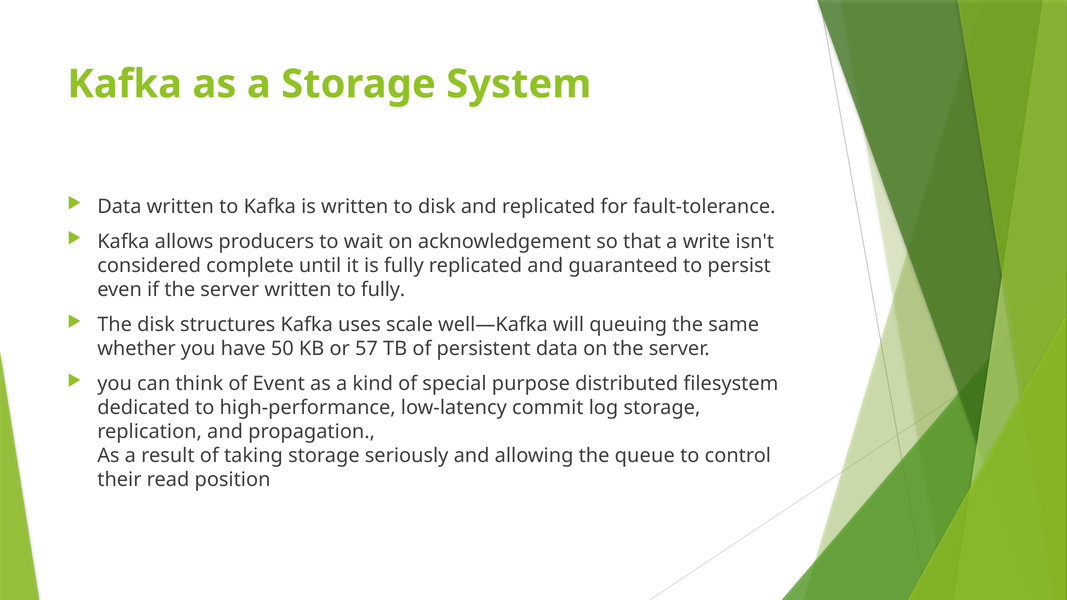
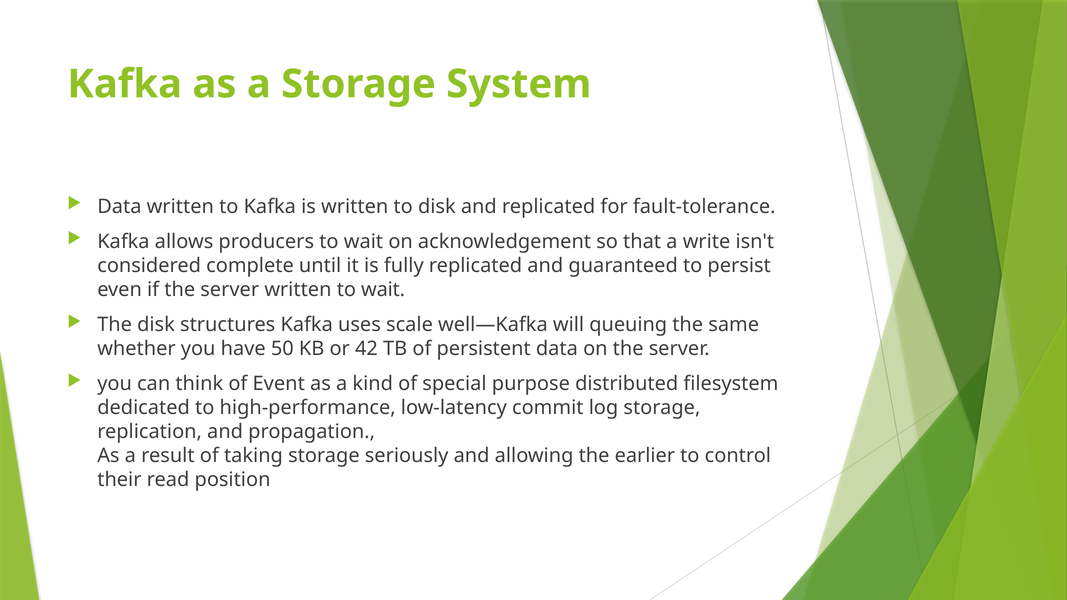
written to fully: fully -> wait
57: 57 -> 42
queue: queue -> earlier
